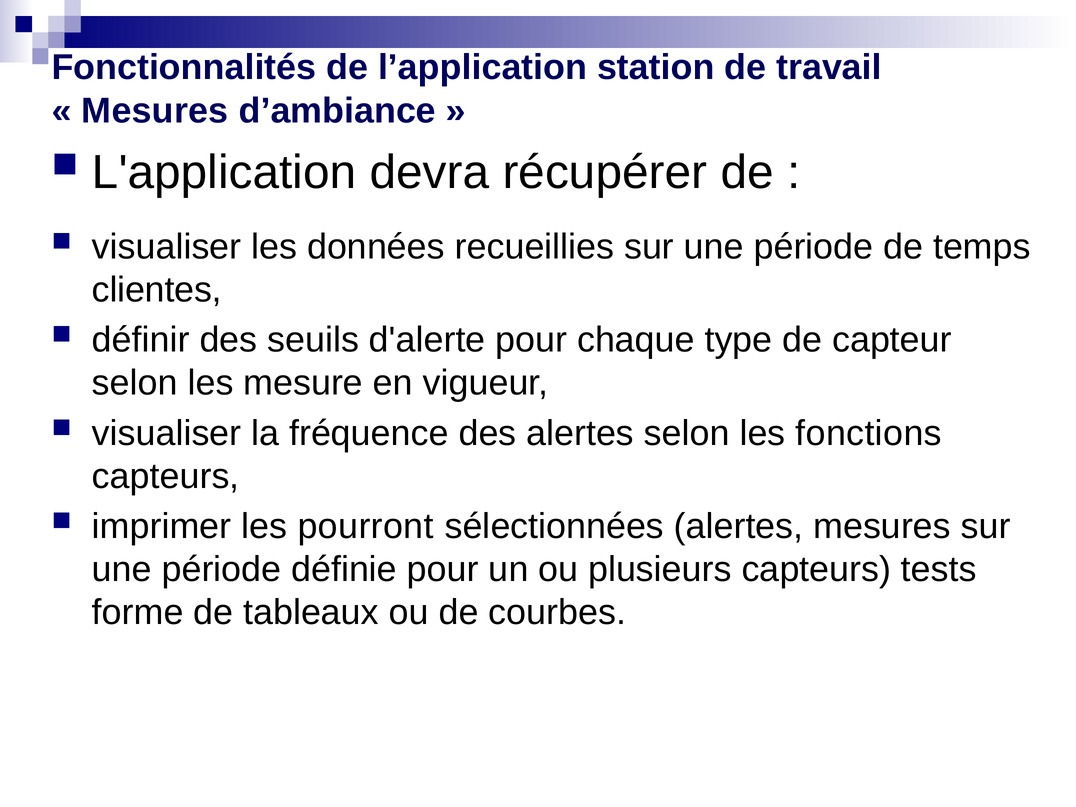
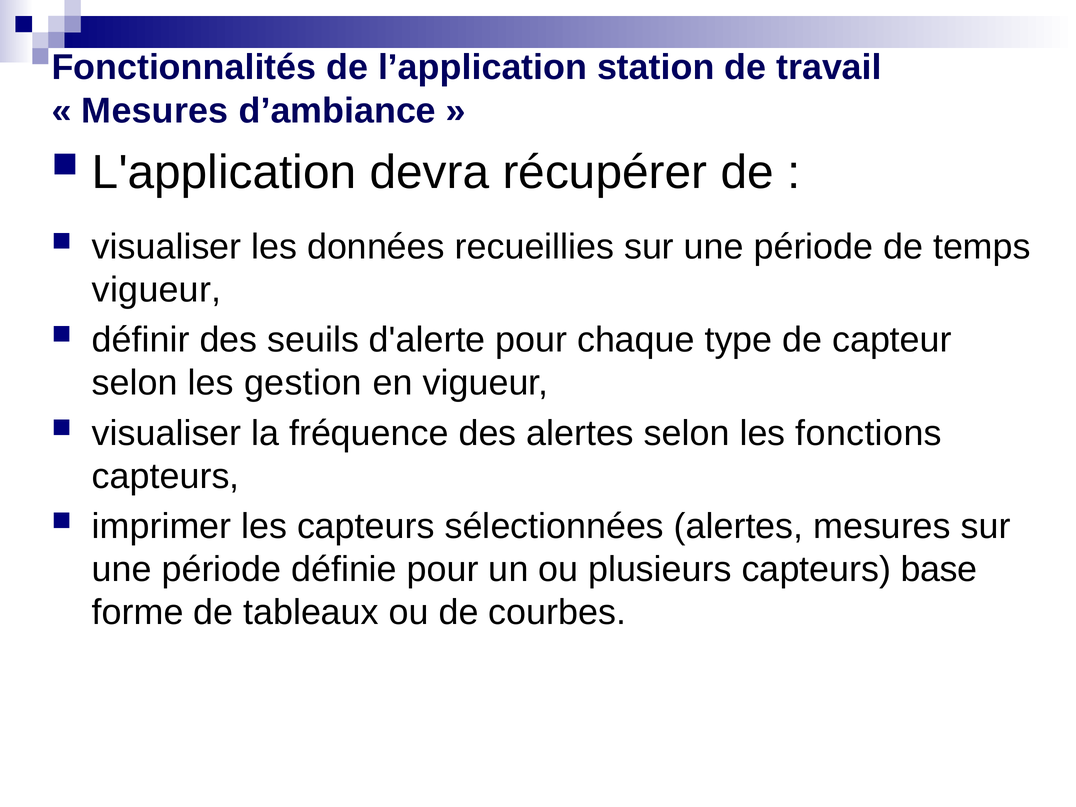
clientes at (157, 290): clientes -> vigueur
mesure: mesure -> gestion
les pourront: pourront -> capteurs
tests: tests -> base
